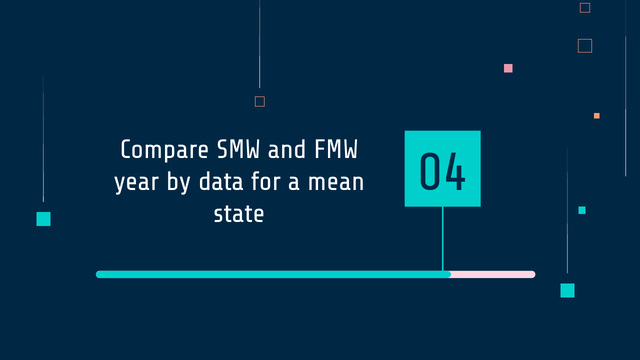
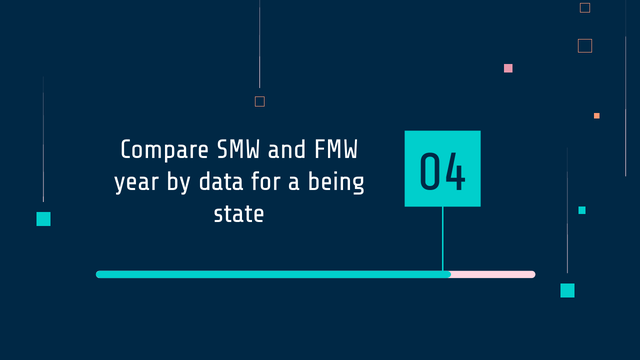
mean: mean -> being
